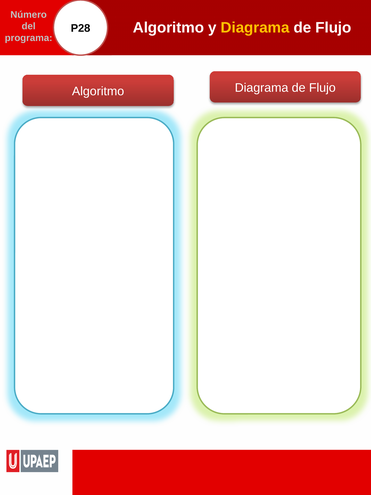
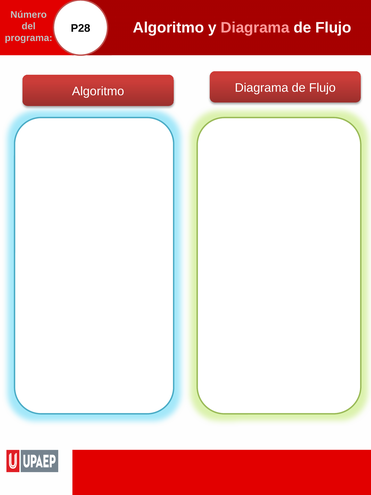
Diagrama at (255, 28) colour: yellow -> pink
